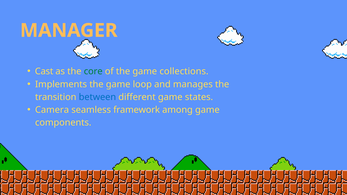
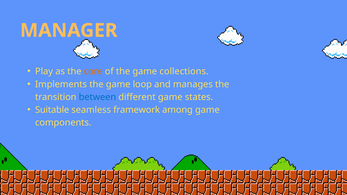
Cast: Cast -> Play
core colour: green -> orange
Camera: Camera -> Suitable
